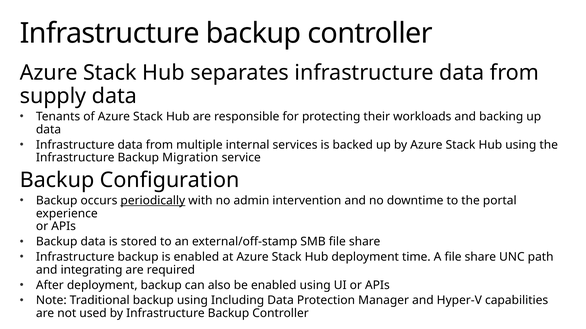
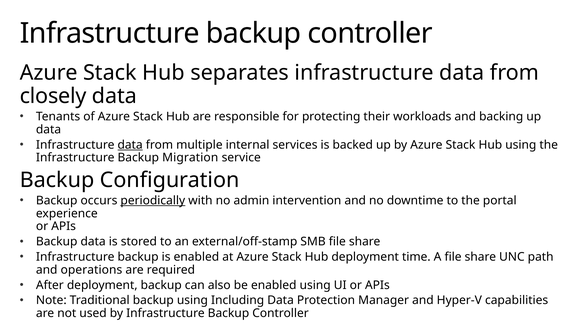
supply: supply -> closely
data at (130, 145) underline: none -> present
integrating: integrating -> operations
